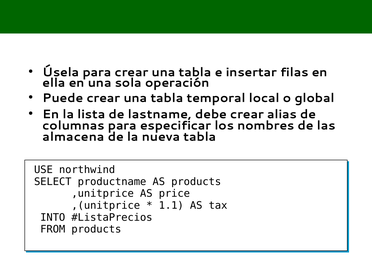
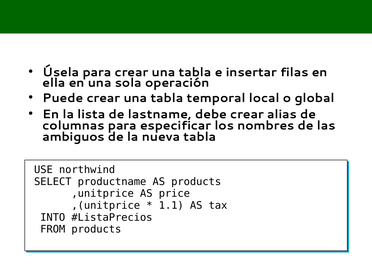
almacena: almacena -> ambiguos
